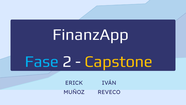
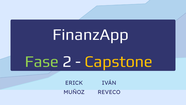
Fase colour: light blue -> light green
